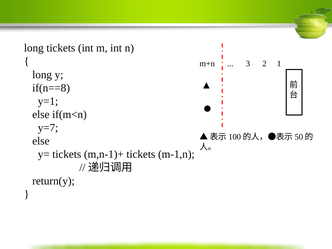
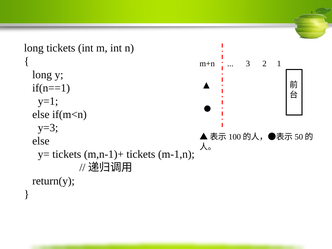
if(n==8: if(n==8 -> if(n==1
y=7: y=7 -> y=3
